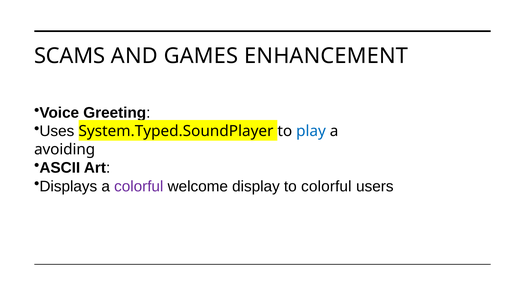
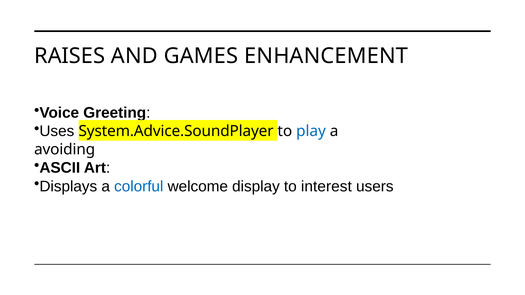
SCAMS: SCAMS -> RAISES
System.Typed.SoundPlayer: System.Typed.SoundPlayer -> System.Advice.SoundPlayer
colorful at (139, 187) colour: purple -> blue
to colorful: colorful -> interest
